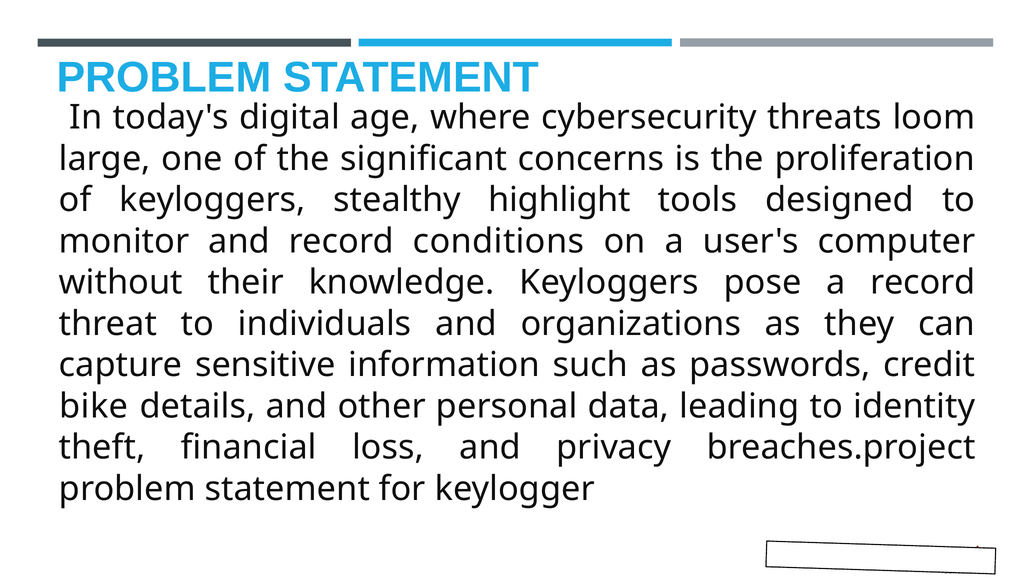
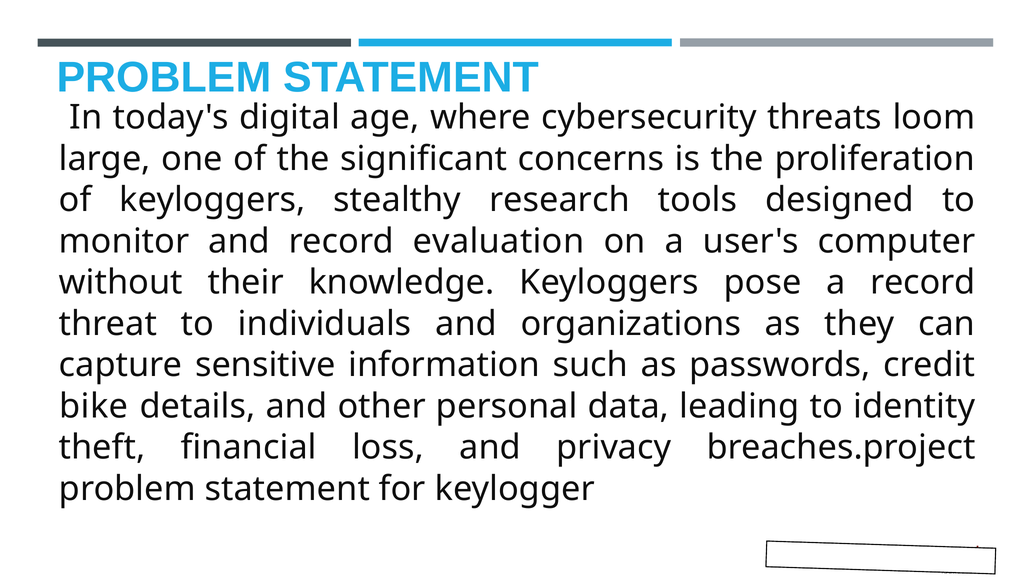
highlight: highlight -> research
conditions: conditions -> evaluation
